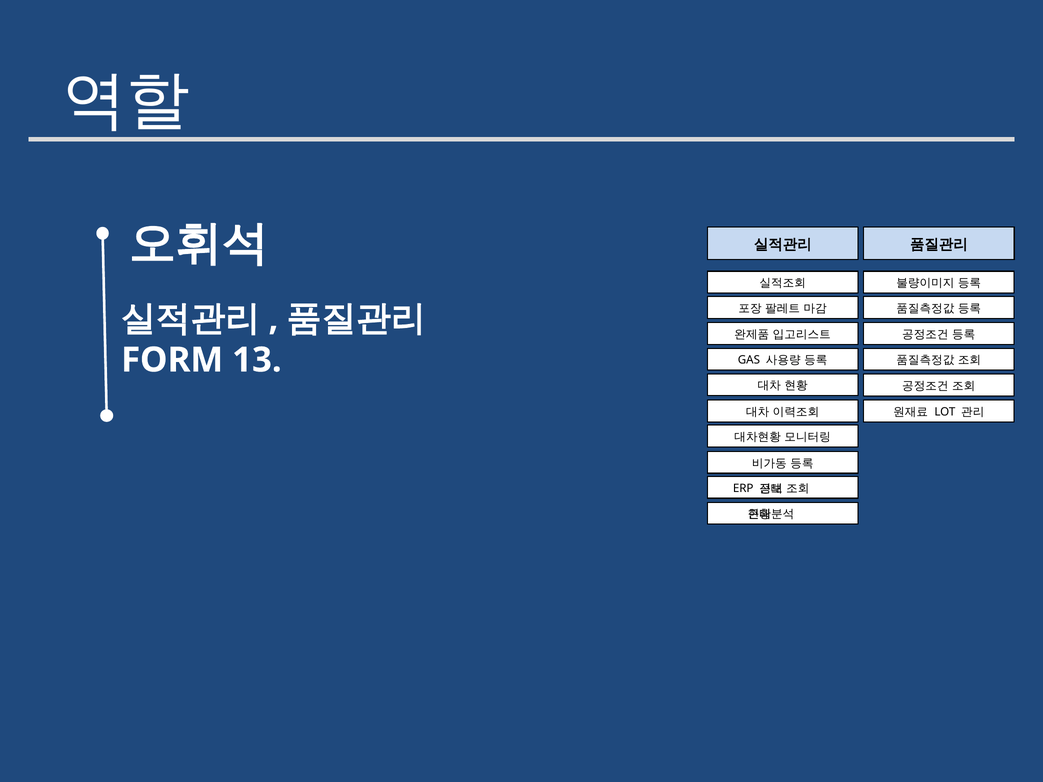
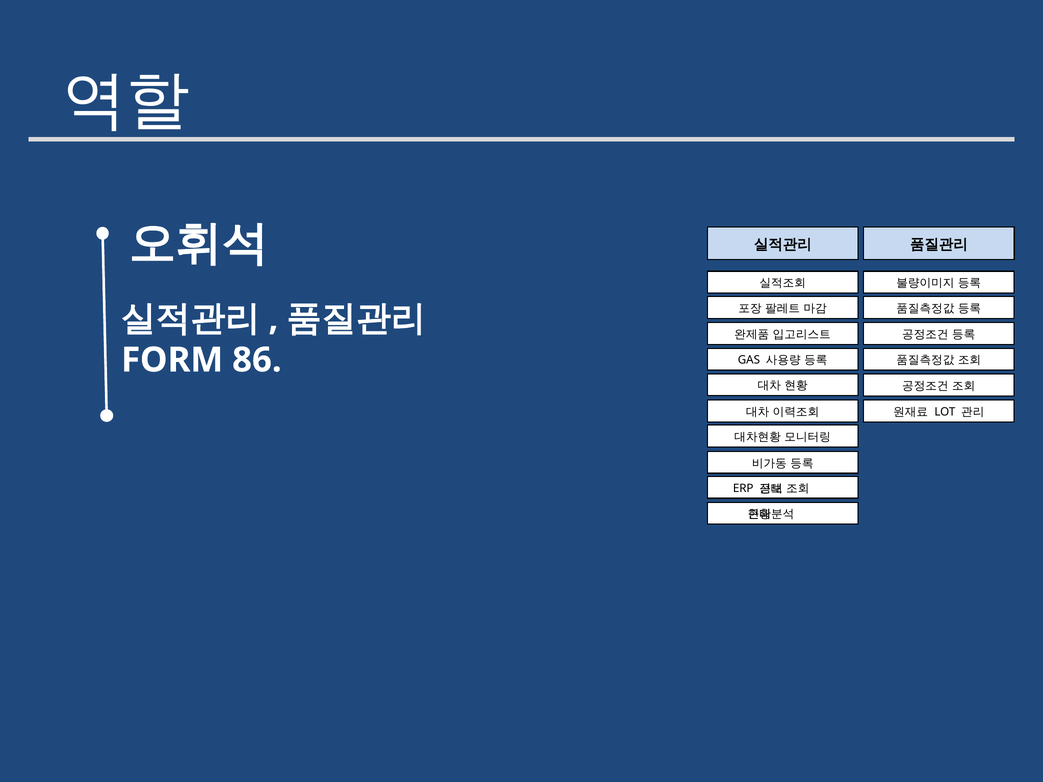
13: 13 -> 86
